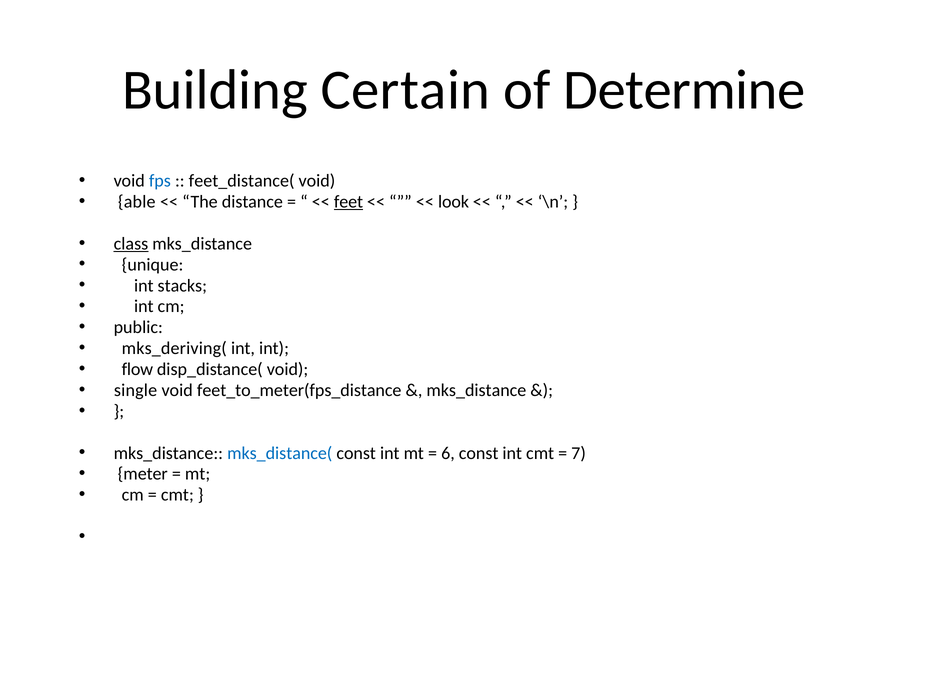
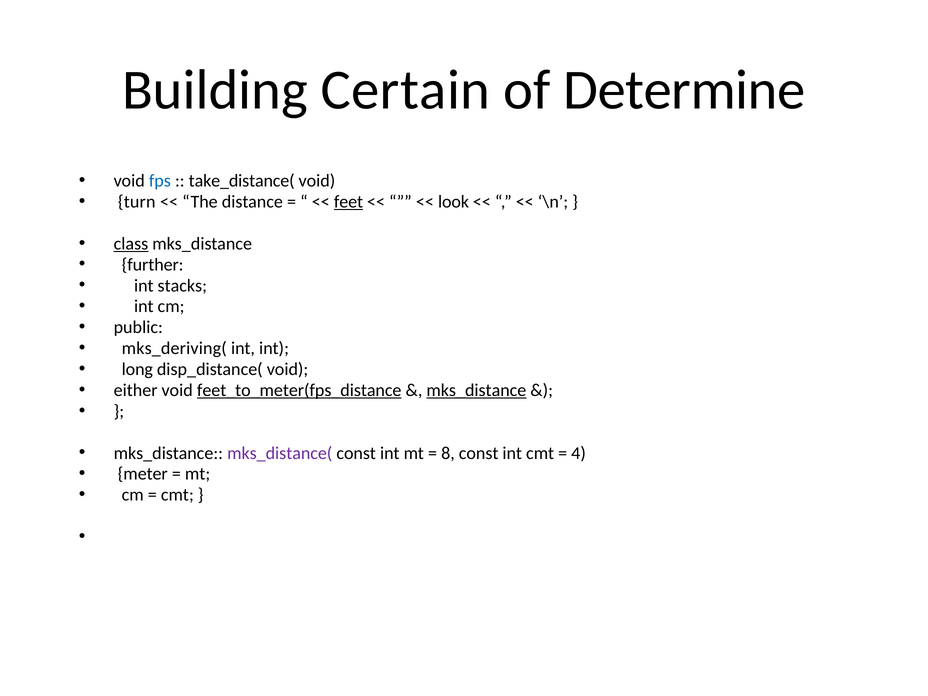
feet_distance(: feet_distance( -> take_distance(
able: able -> turn
unique: unique -> further
flow: flow -> long
single: single -> either
feet_to_meter(fps_distance underline: none -> present
mks_distance at (476, 390) underline: none -> present
mks_distance( colour: blue -> purple
6: 6 -> 8
7: 7 -> 4
